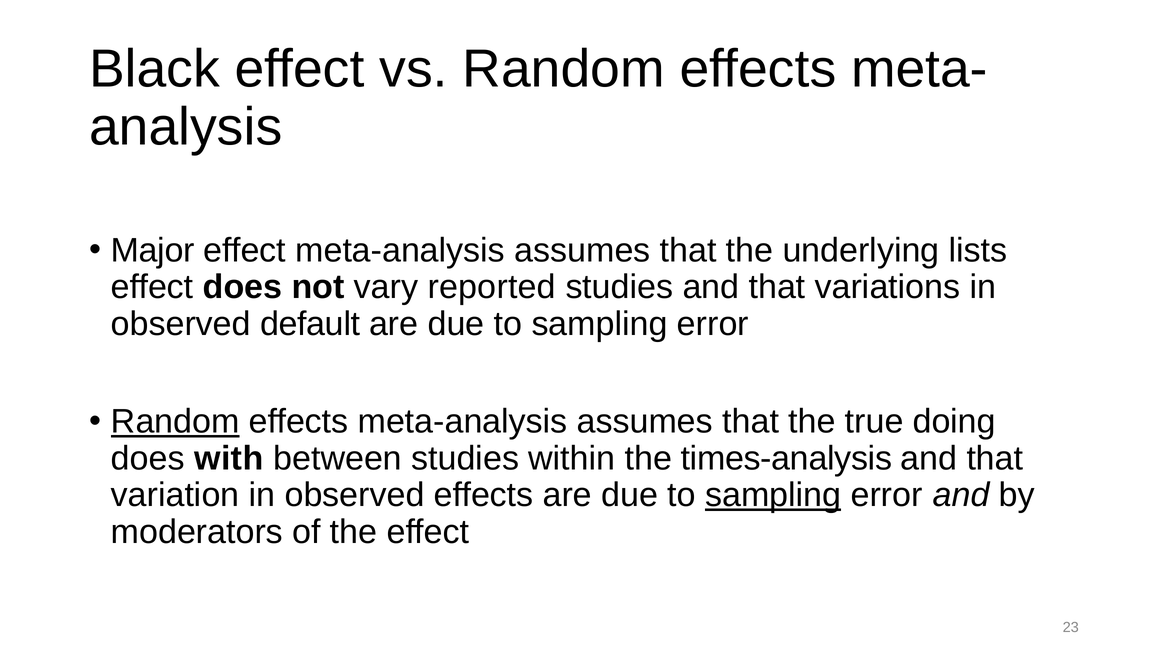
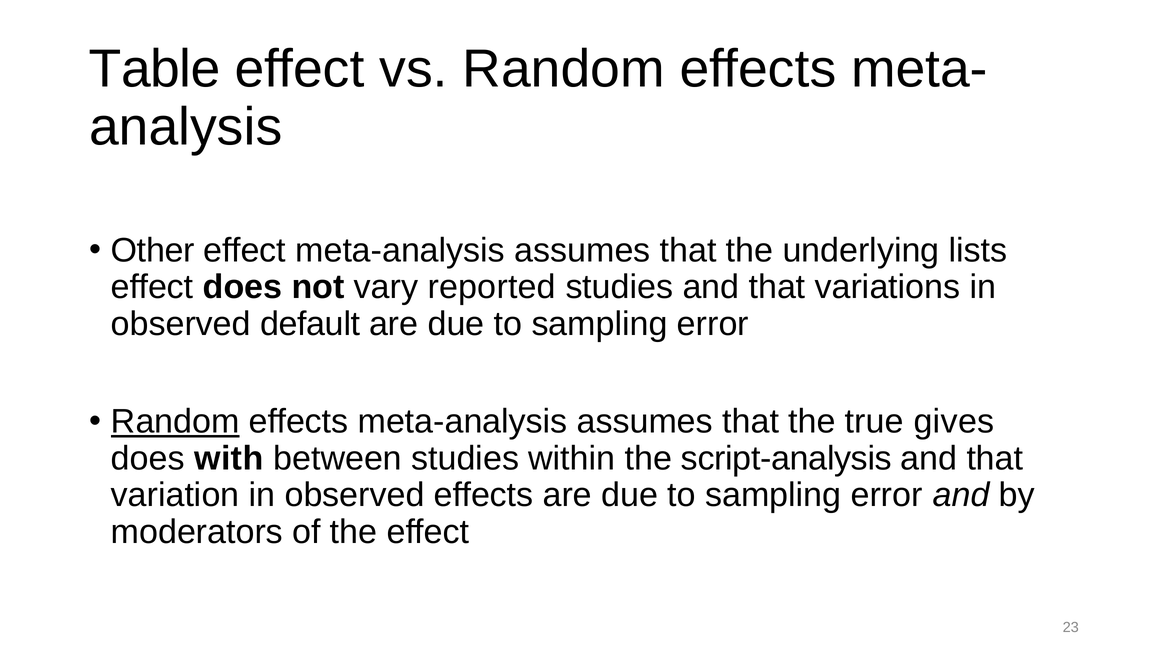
Black: Black -> Table
Major: Major -> Other
doing: doing -> gives
times-analysis: times-analysis -> script-analysis
sampling at (773, 495) underline: present -> none
